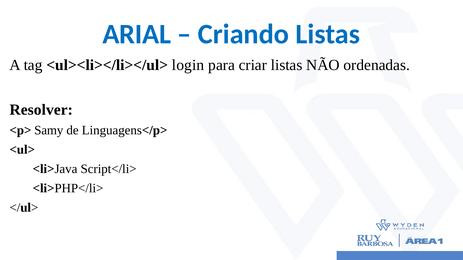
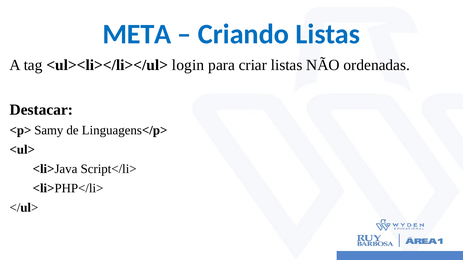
ARIAL: ARIAL -> META
Resolver: Resolver -> Destacar
